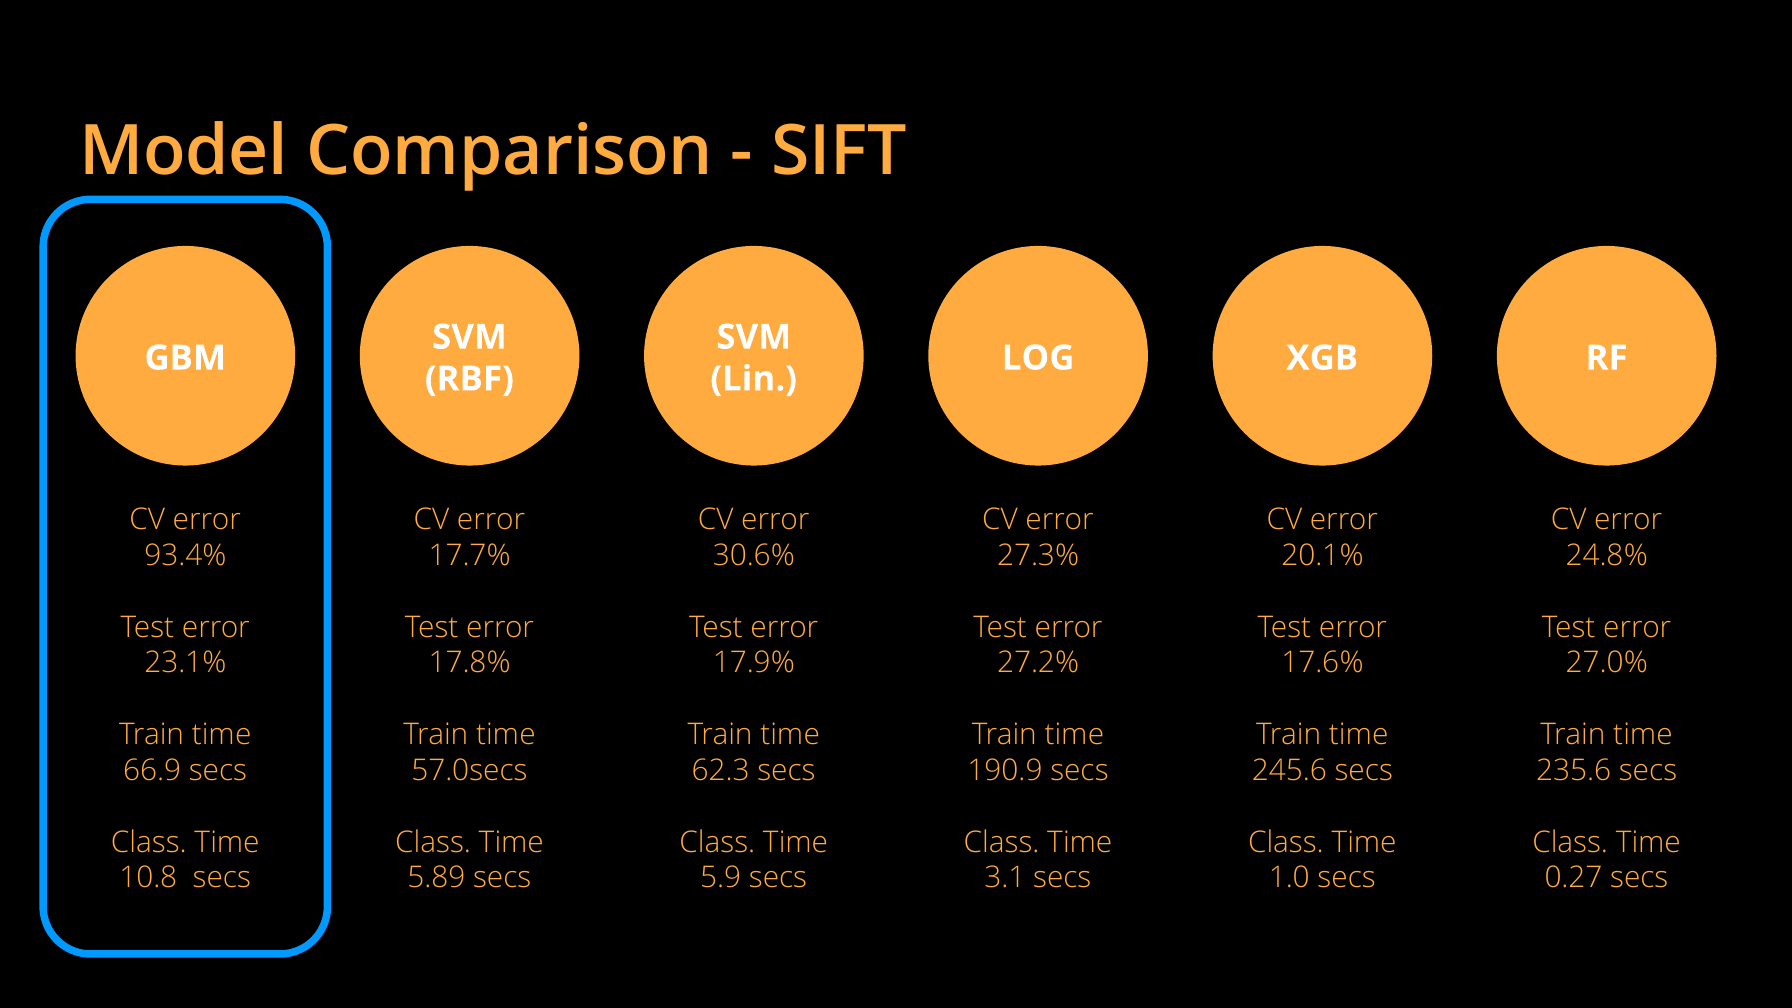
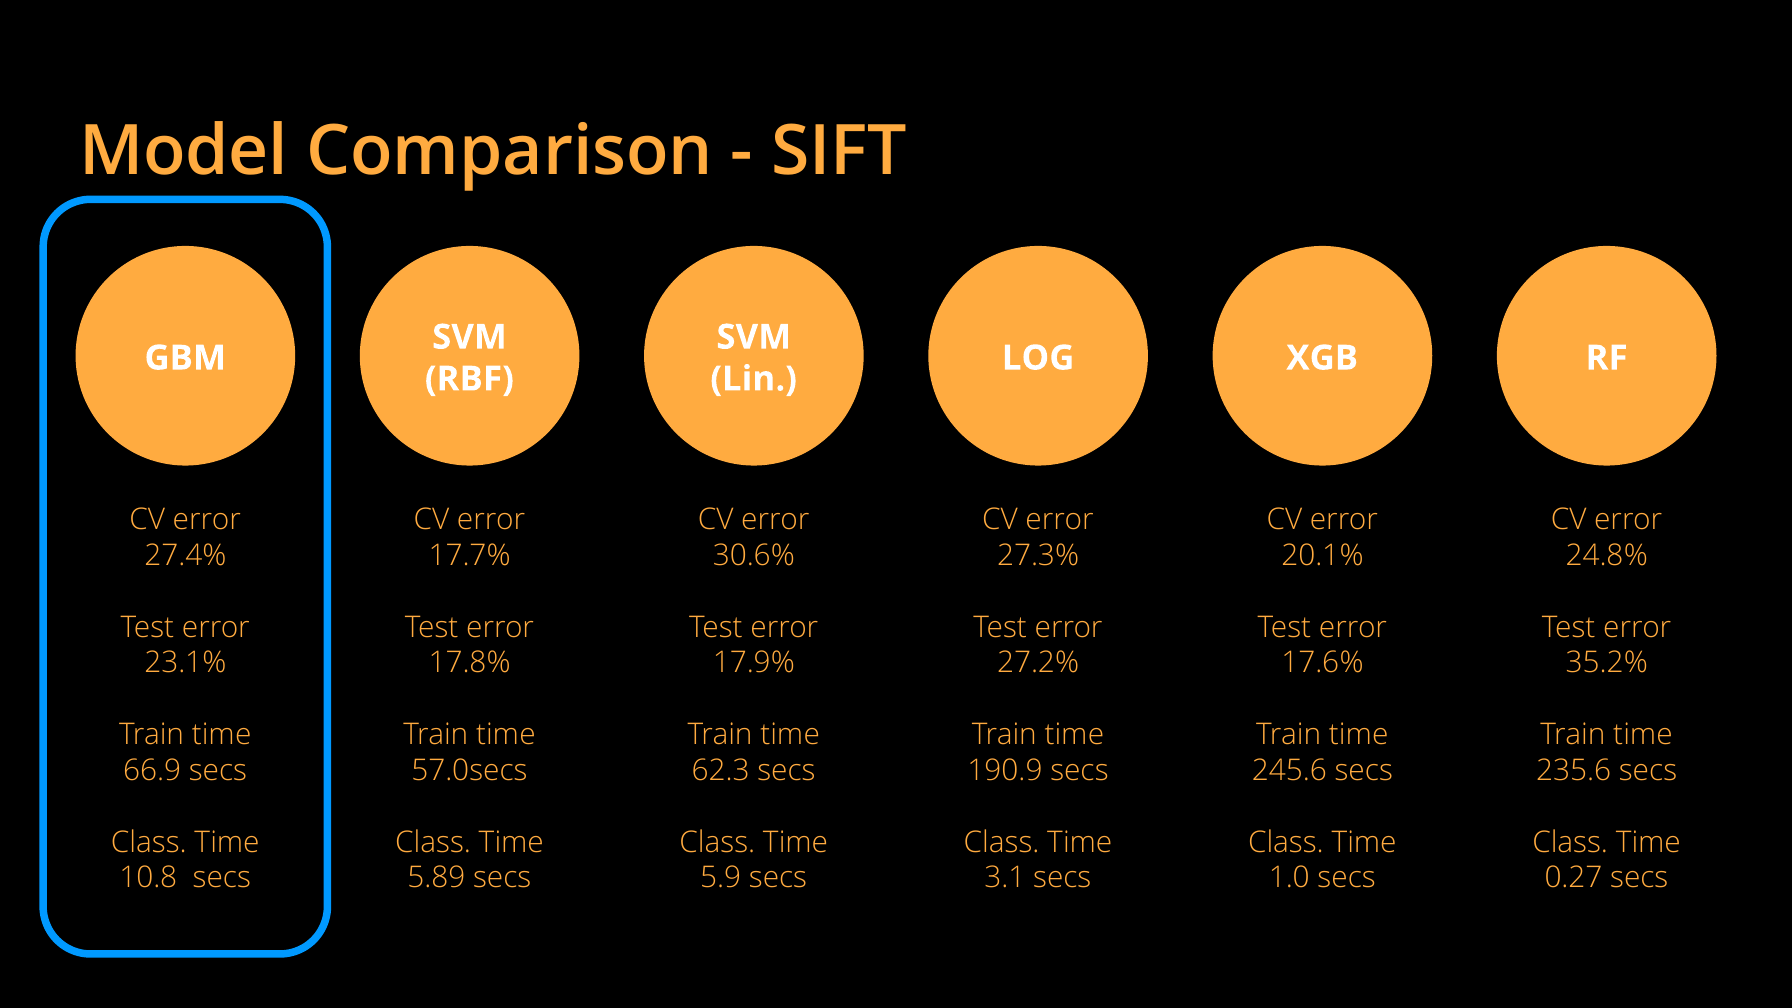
93.4%: 93.4% -> 27.4%
27.0%: 27.0% -> 35.2%
